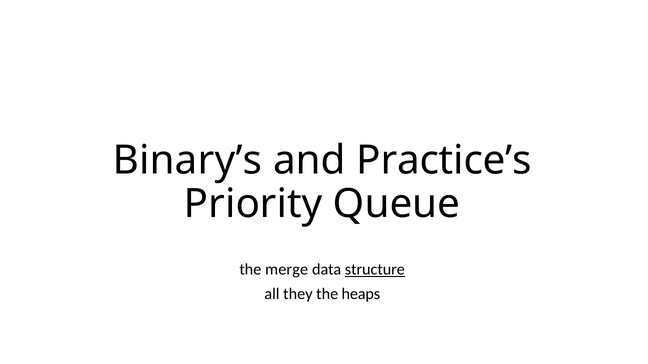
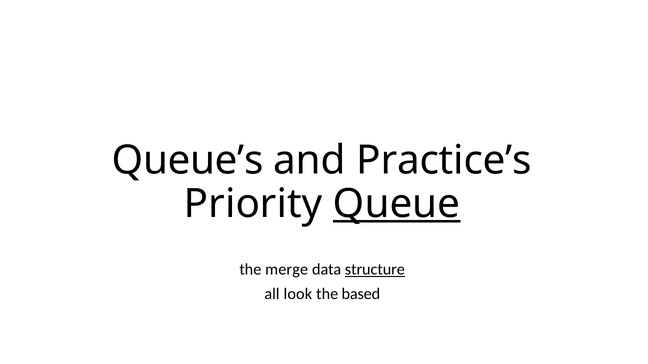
Binary’s: Binary’s -> Queue’s
Queue underline: none -> present
they: they -> look
heaps: heaps -> based
